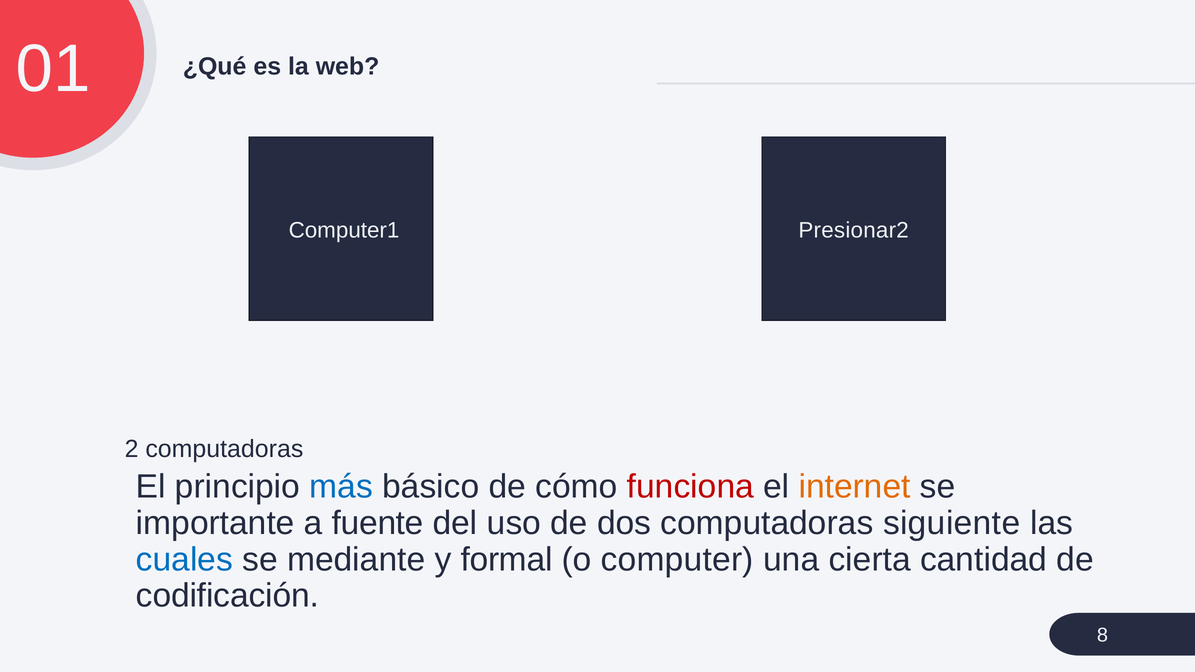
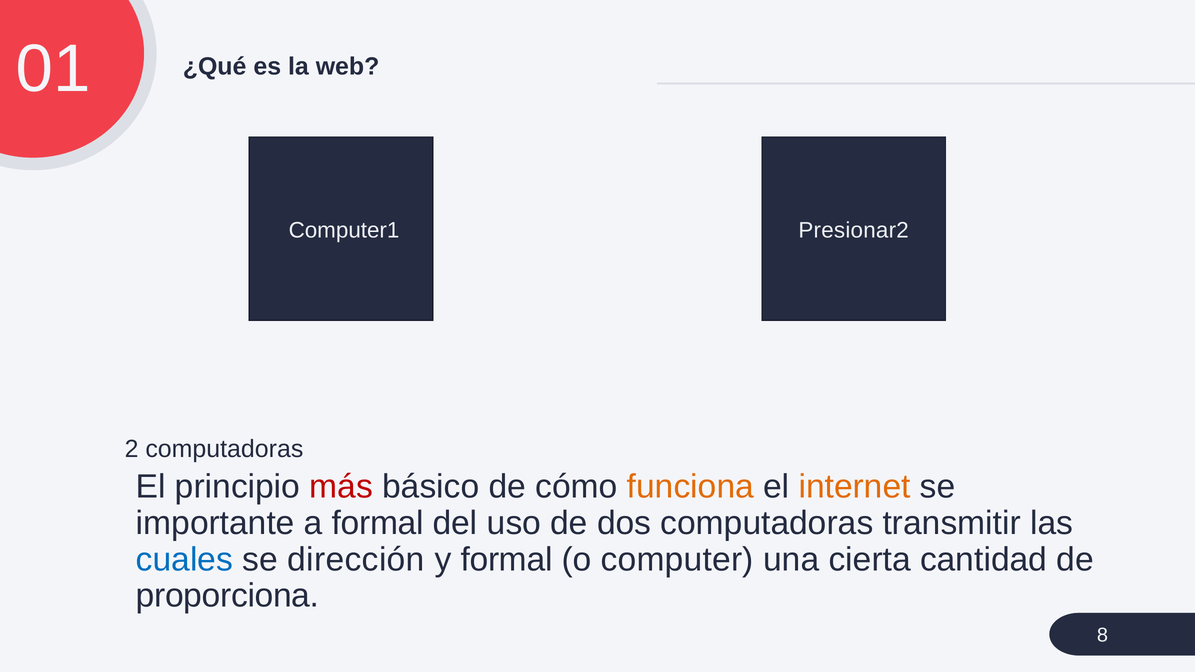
más colour: blue -> red
funciona colour: red -> orange
a fuente: fuente -> formal
siguiente: siguiente -> transmitir
mediante: mediante -> dirección
codificación: codificación -> proporciona
